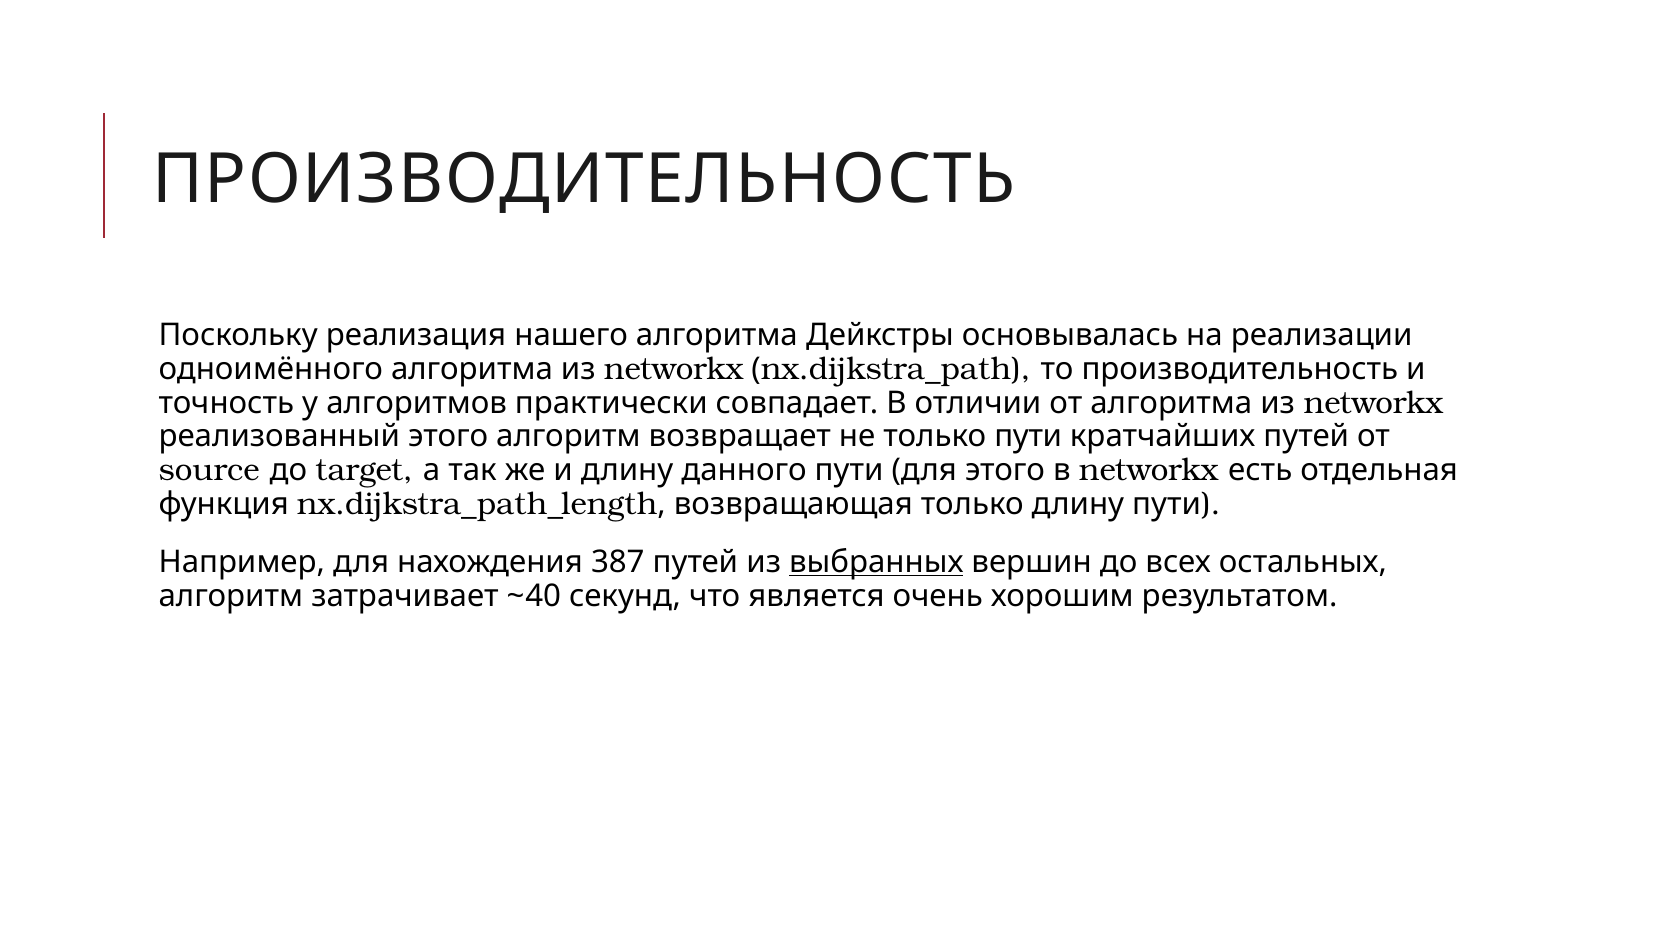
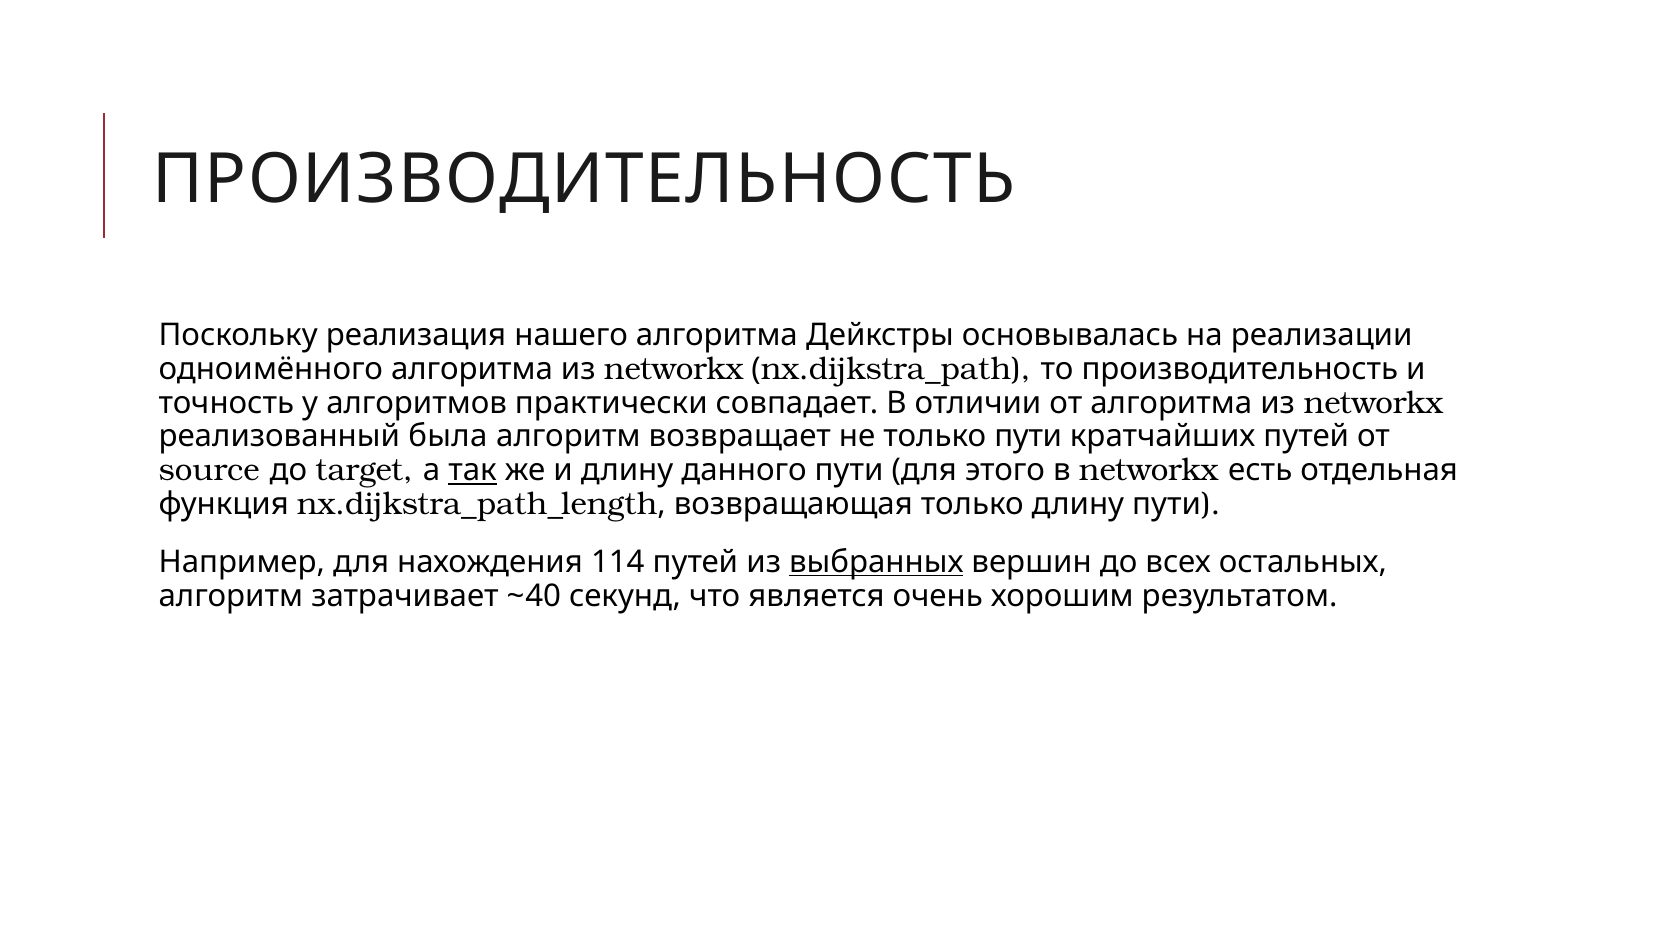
реализованный этого: этого -> была
так underline: none -> present
387: 387 -> 114
